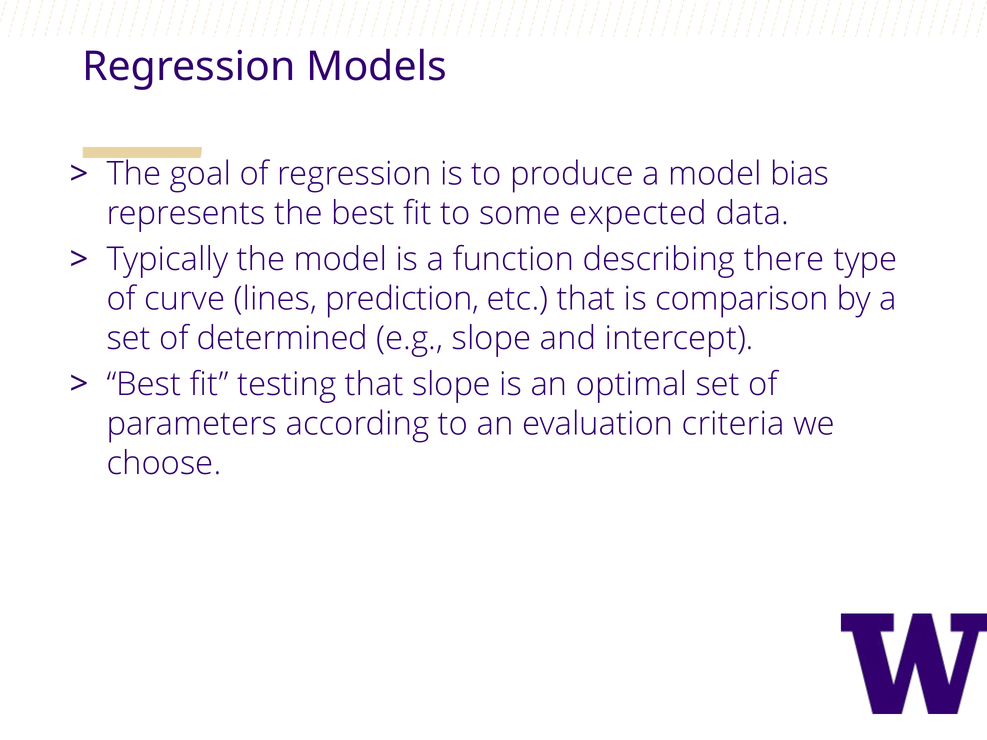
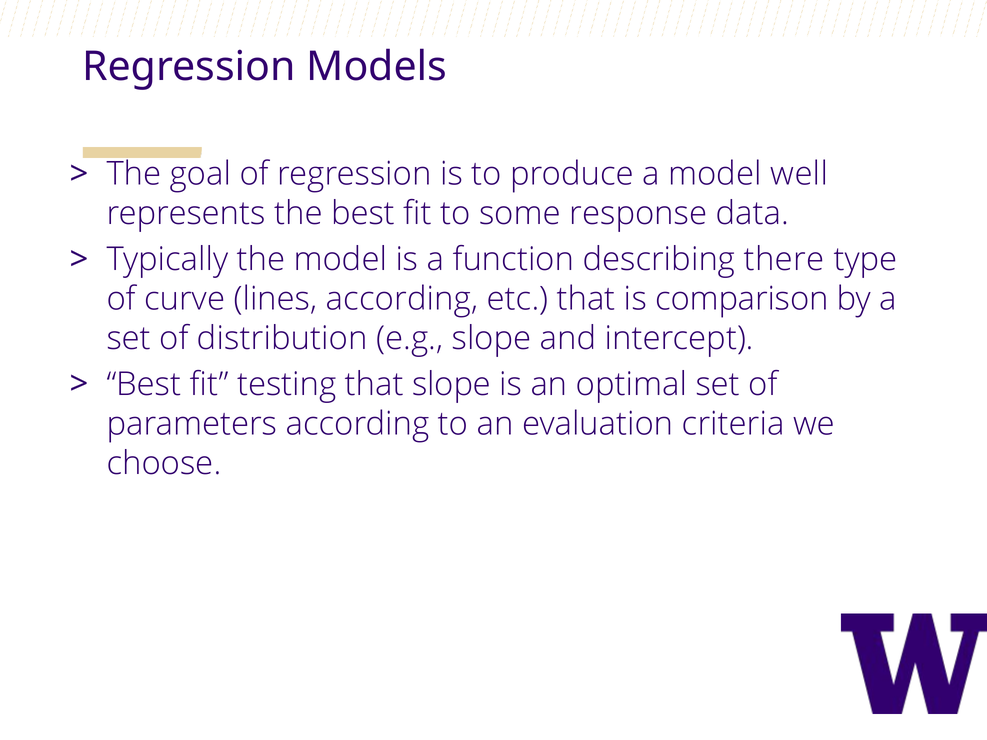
bias: bias -> well
expected: expected -> response
lines prediction: prediction -> according
determined: determined -> distribution
